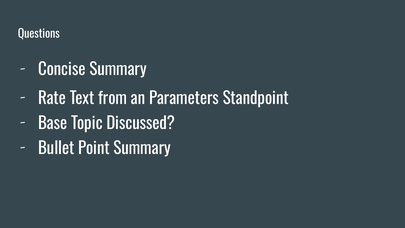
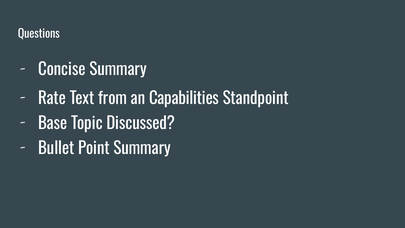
Parameters: Parameters -> Capabilities
